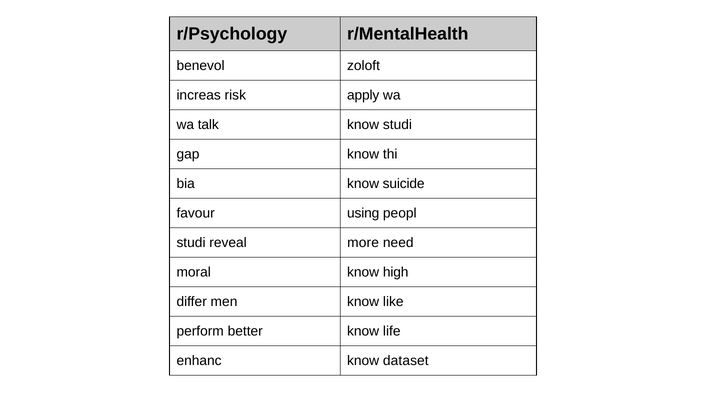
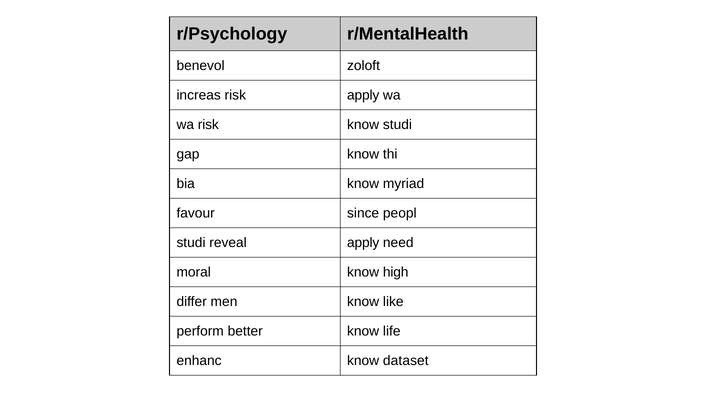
wa talk: talk -> risk
suicide: suicide -> myriad
using: using -> since
reveal more: more -> apply
